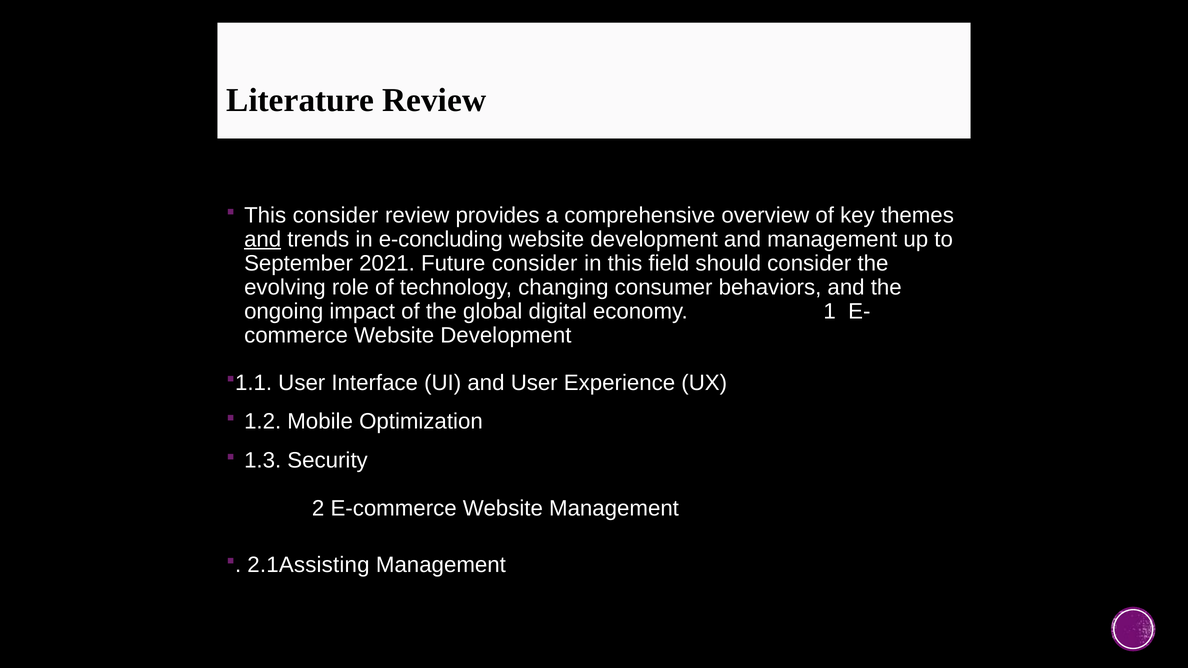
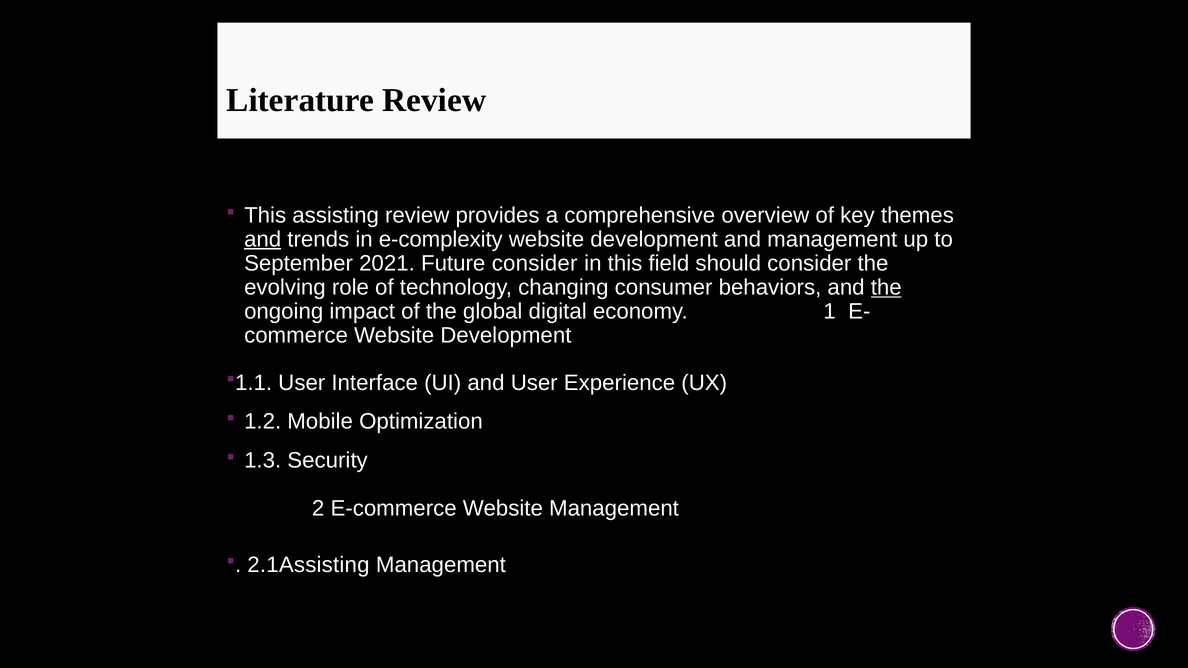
This consider: consider -> assisting
e-concluding: e-concluding -> e-complexity
the at (886, 288) underline: none -> present
